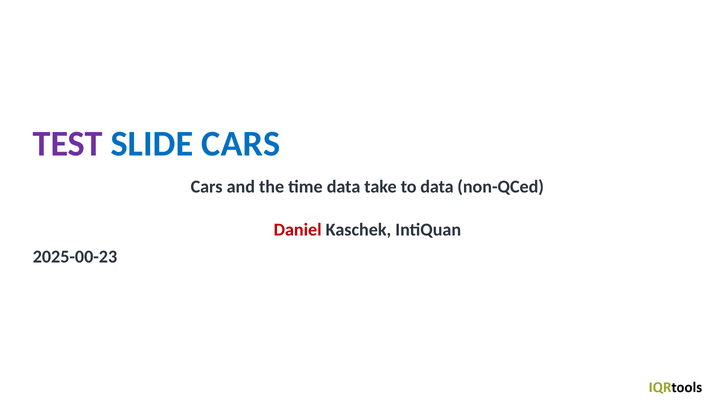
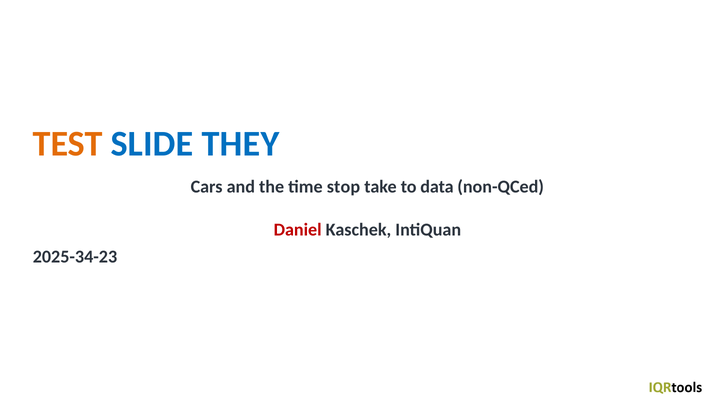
TEST colour: purple -> orange
SLIDE CARS: CARS -> THEY
time data: data -> stop
2025-00-23: 2025-00-23 -> 2025-34-23
